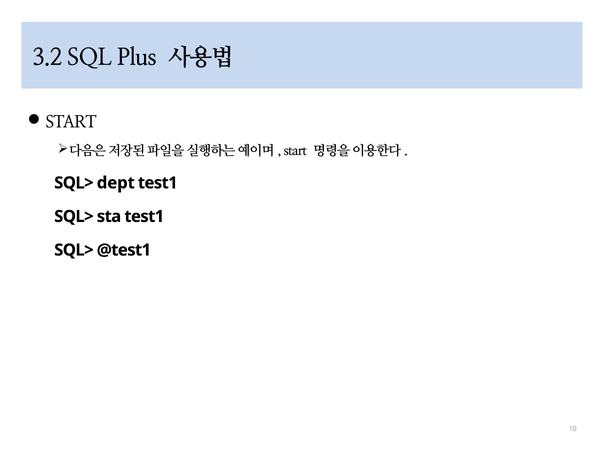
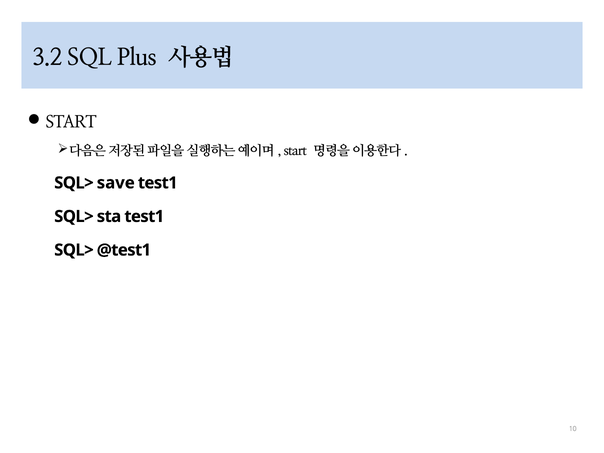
dept: dept -> save
